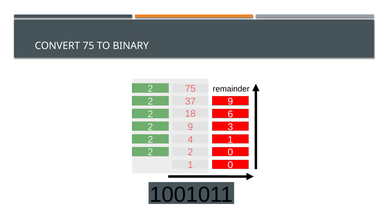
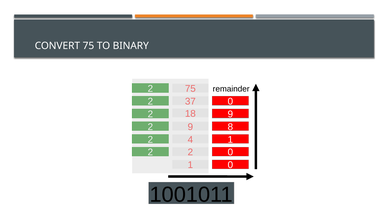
9 at (230, 102): 9 -> 0
6 at (230, 114): 6 -> 9
3: 3 -> 8
